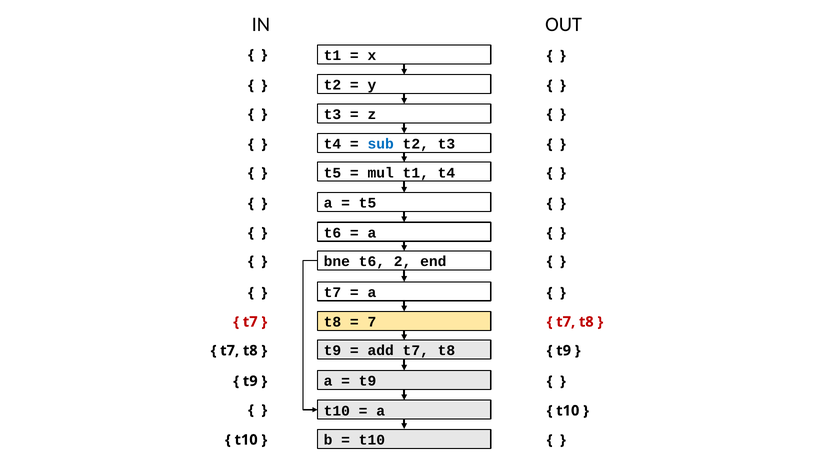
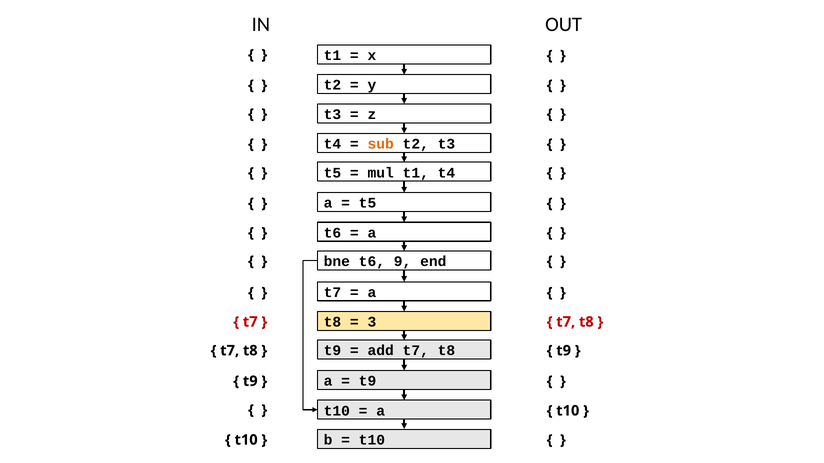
sub colour: blue -> orange
2: 2 -> 9
7: 7 -> 3
